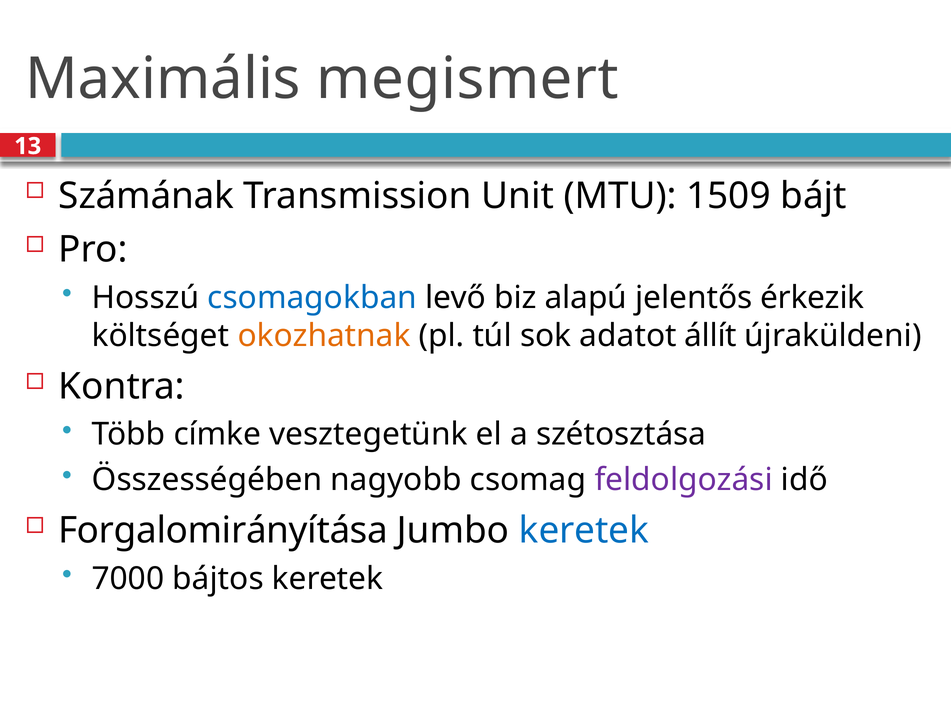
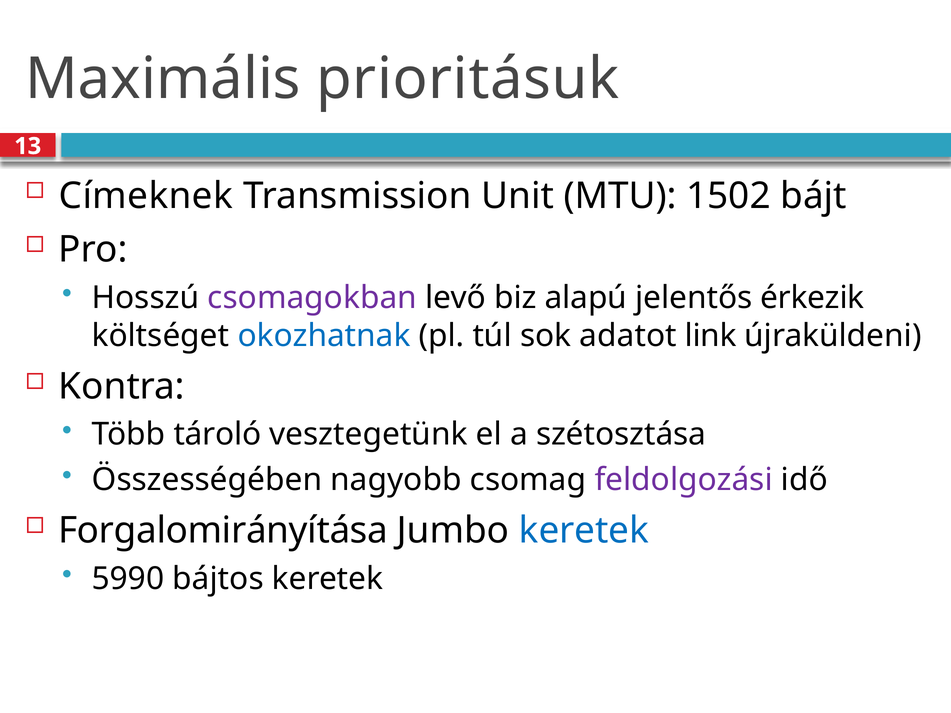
megismert: megismert -> prioritásuk
Számának: Számának -> Címeknek
1509: 1509 -> 1502
csomagokban colour: blue -> purple
okozhatnak colour: orange -> blue
állít: állít -> link
címke: címke -> tároló
7000: 7000 -> 5990
